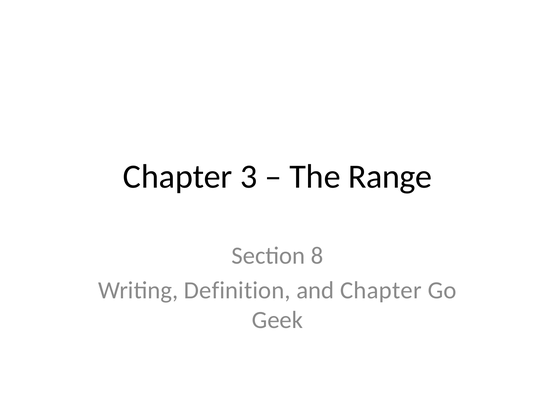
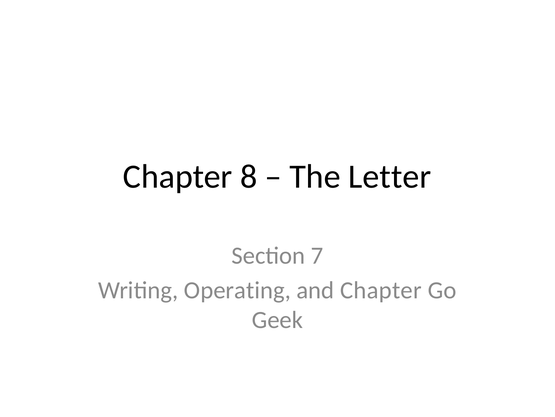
3: 3 -> 8
Range: Range -> Letter
8: 8 -> 7
Definition: Definition -> Operating
